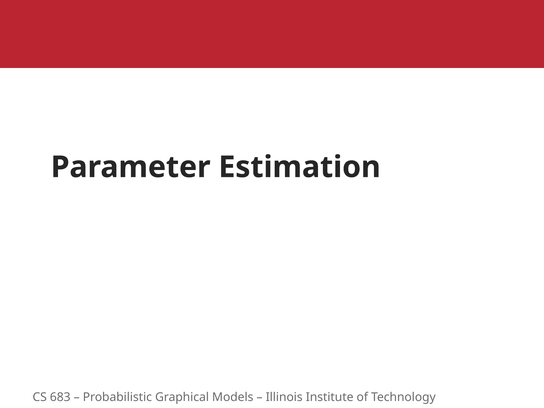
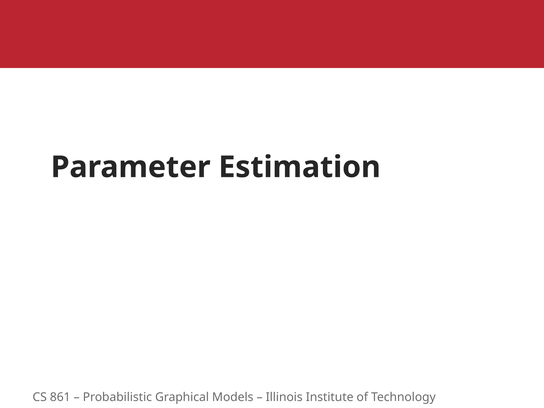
683: 683 -> 861
